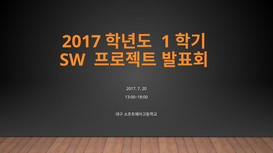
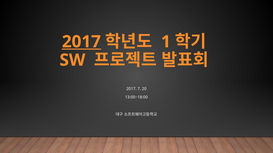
2017 at (81, 42) underline: none -> present
